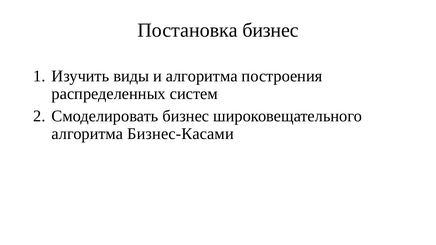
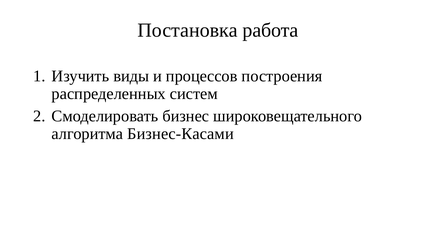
Постановка бизнес: бизнес -> работа
и алгоритма: алгоритма -> процессов
